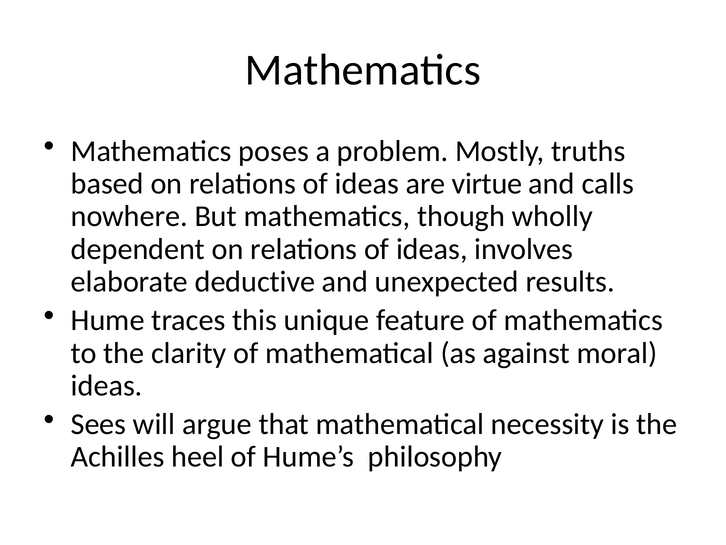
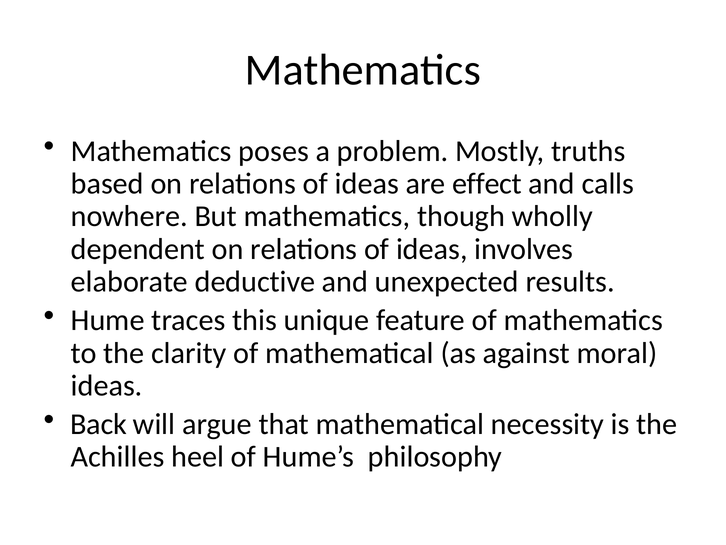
virtue: virtue -> effect
Sees: Sees -> Back
